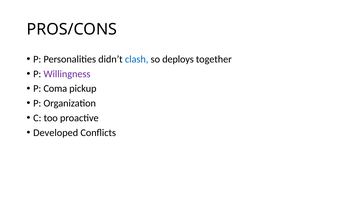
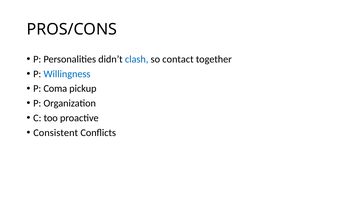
deploys: deploys -> contact
Willingness colour: purple -> blue
Developed: Developed -> Consistent
